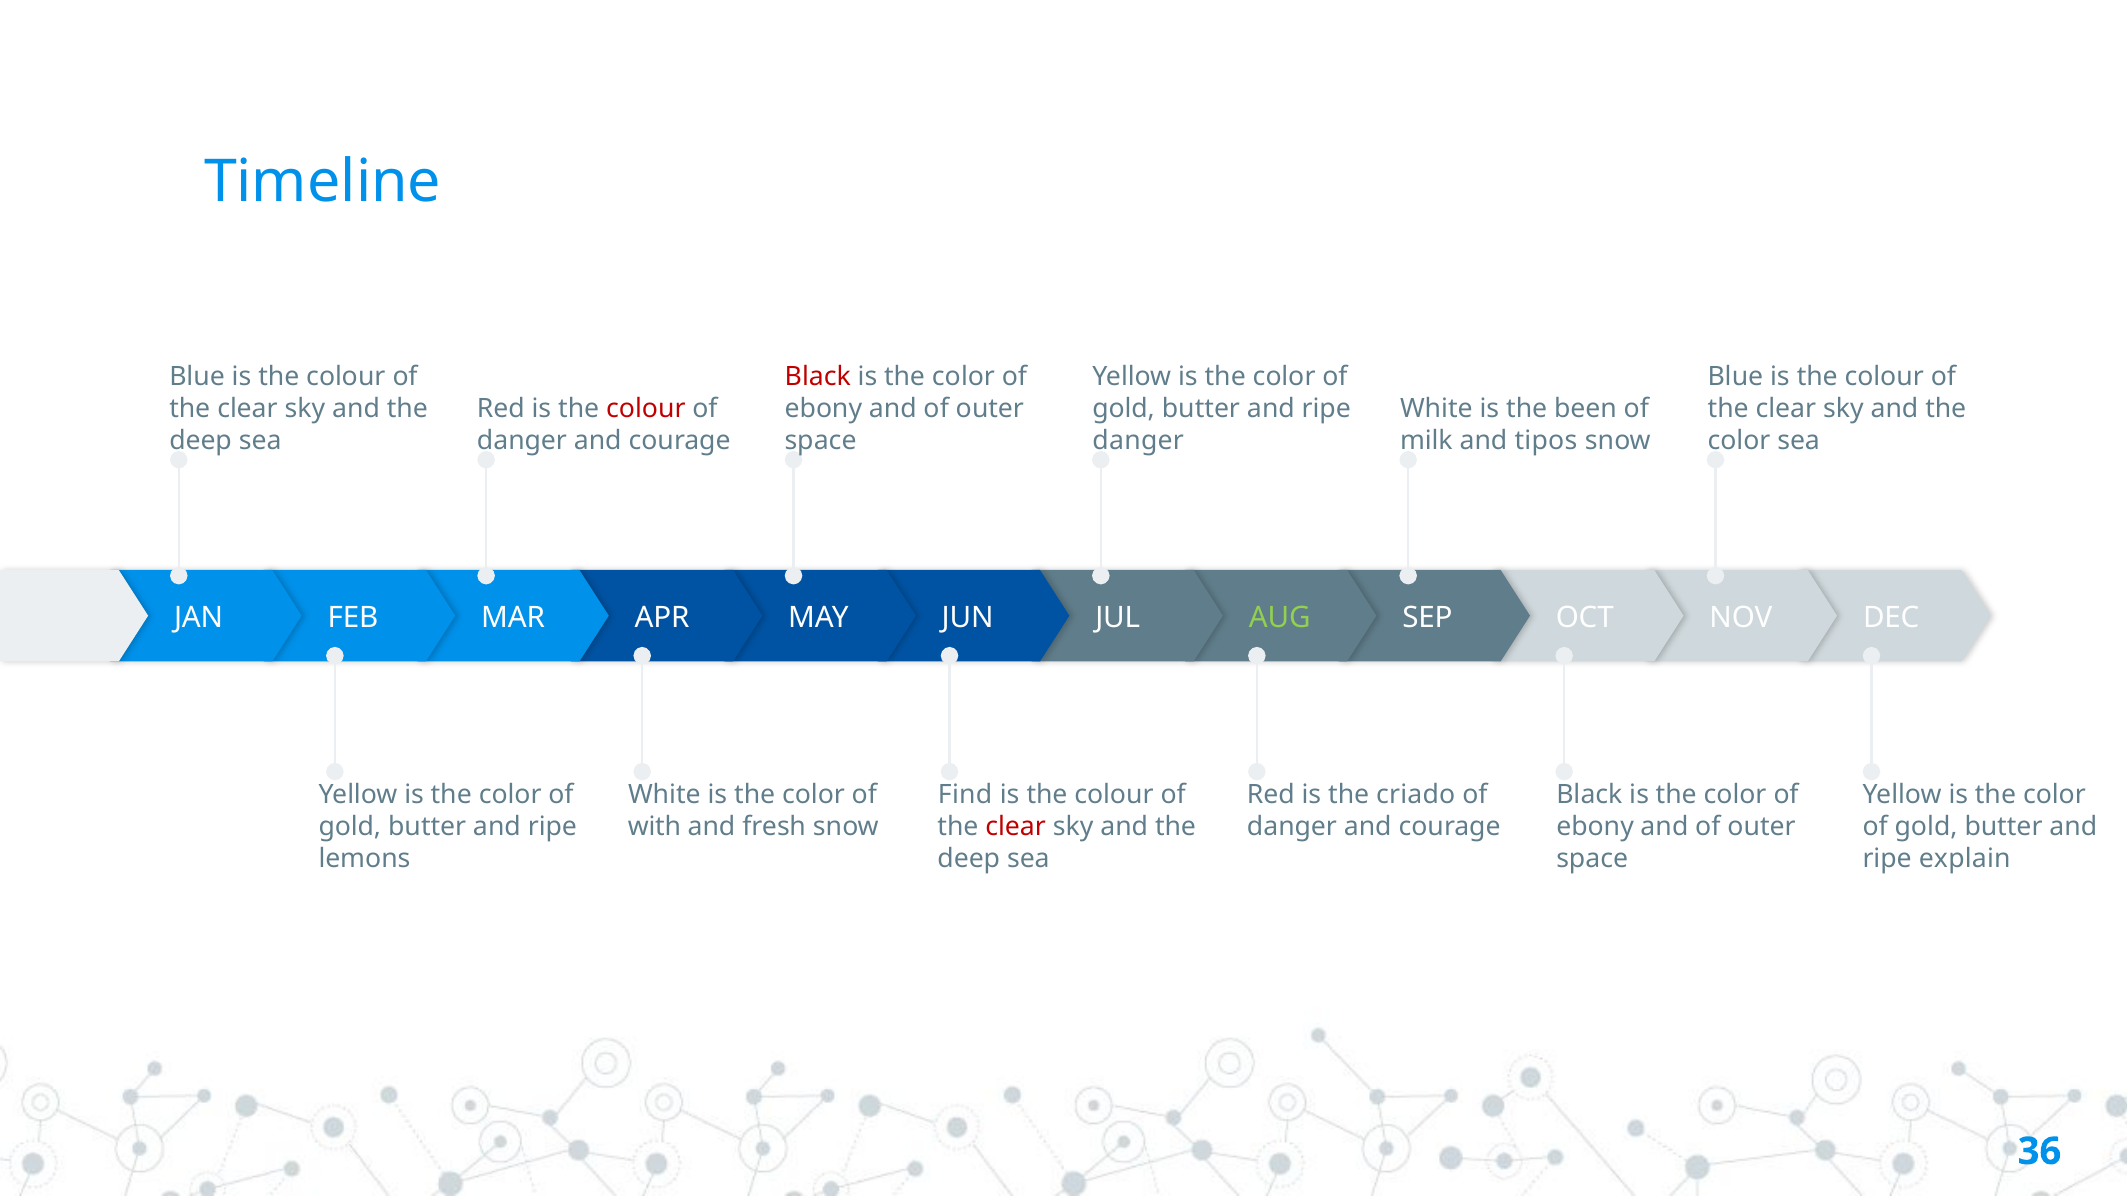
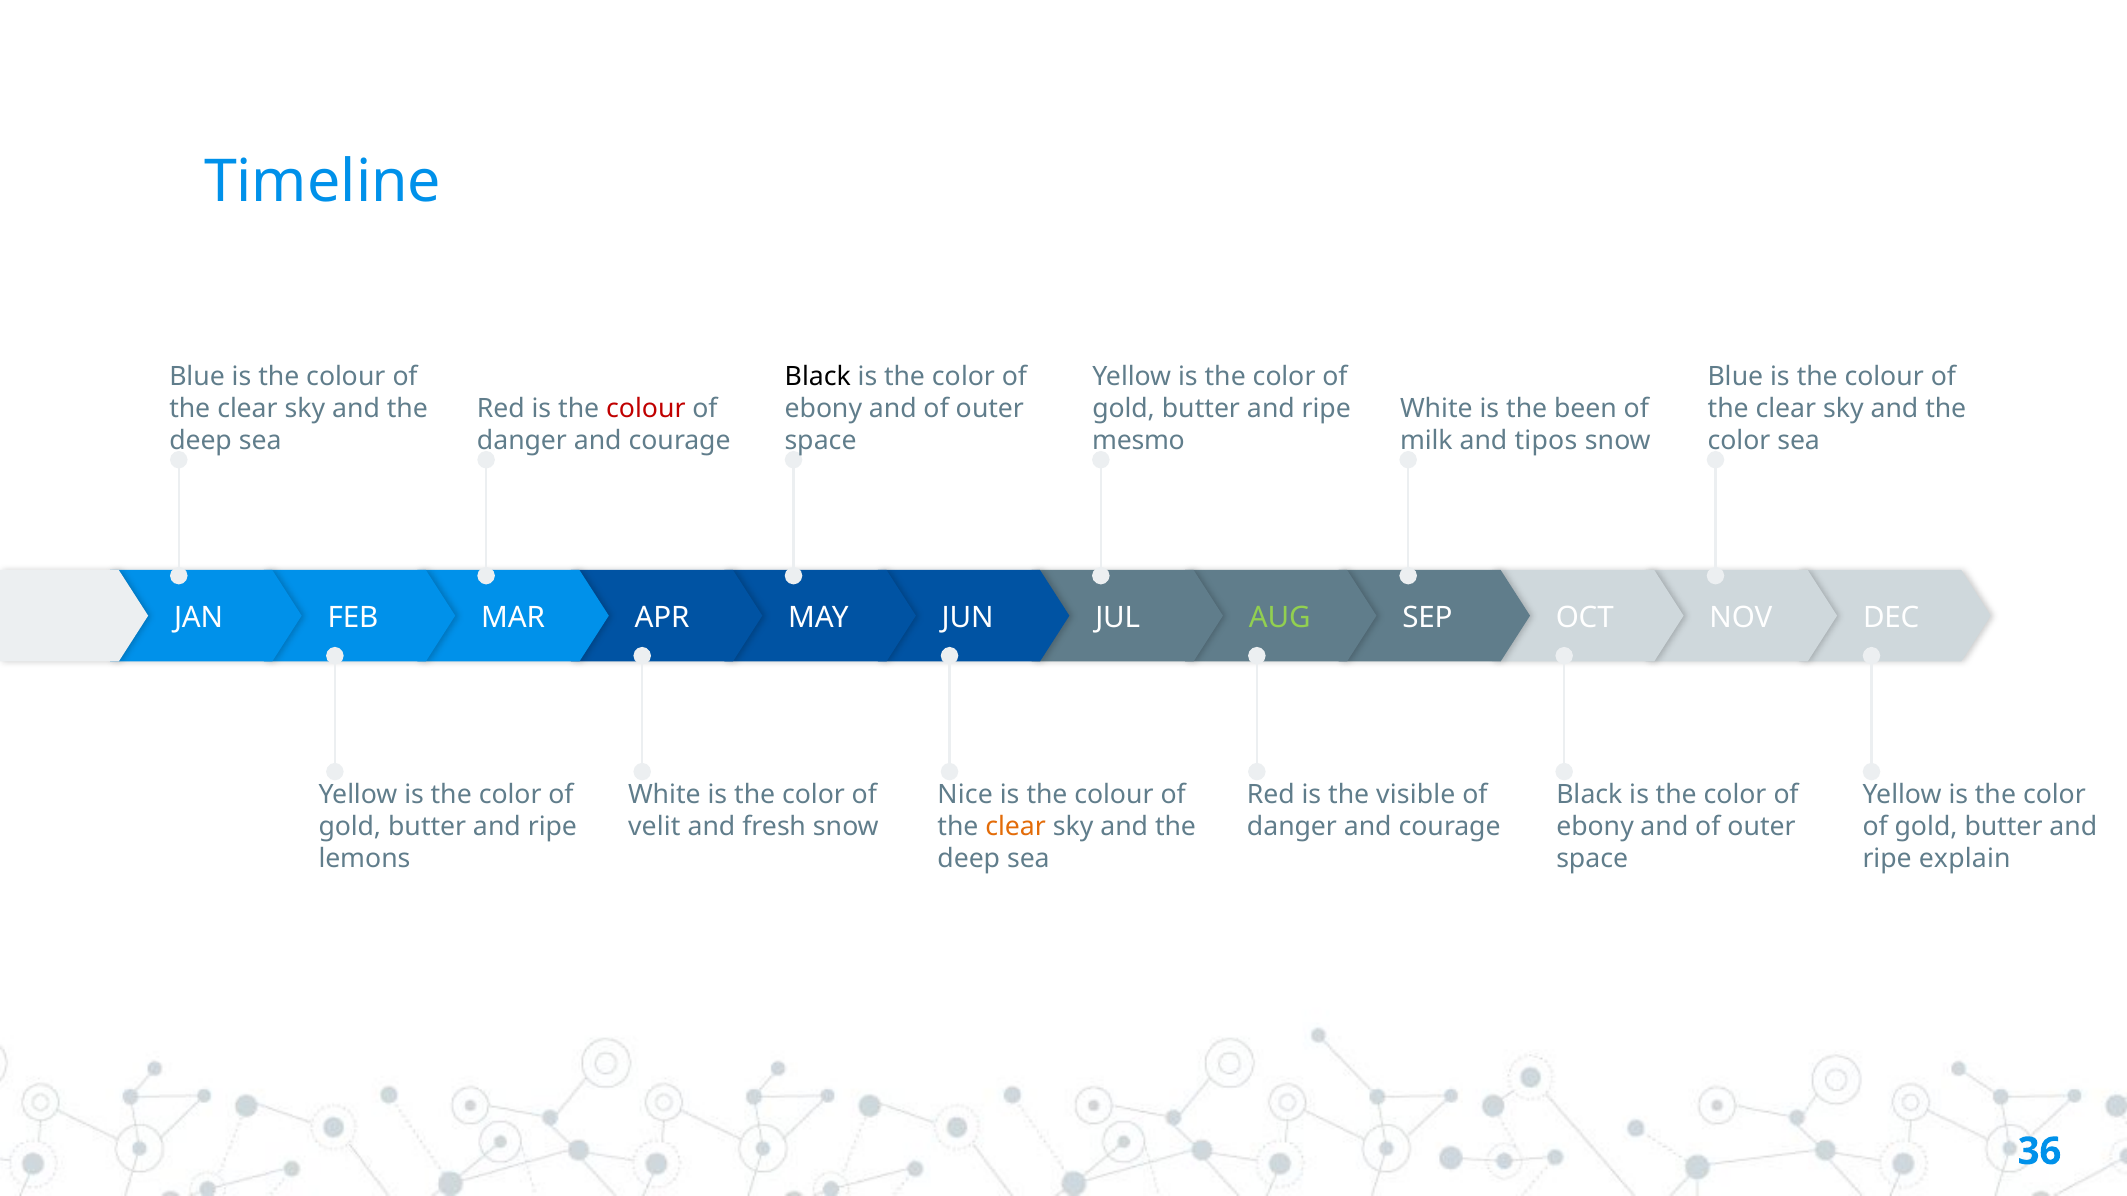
Black at (818, 377) colour: red -> black
danger at (1138, 441): danger -> mesmo
Find: Find -> Nice
criado: criado -> visible
with: with -> velit
clear at (1016, 827) colour: red -> orange
